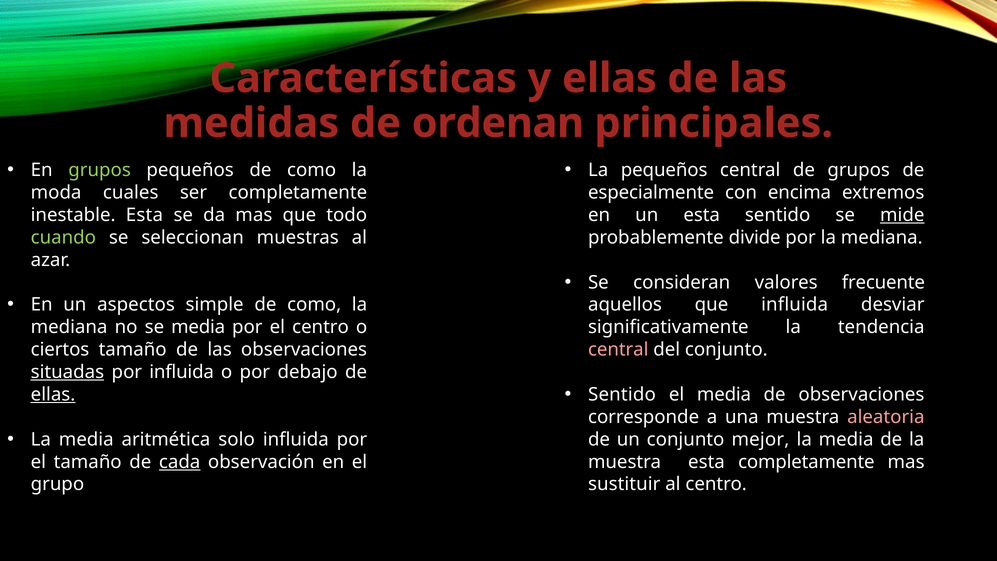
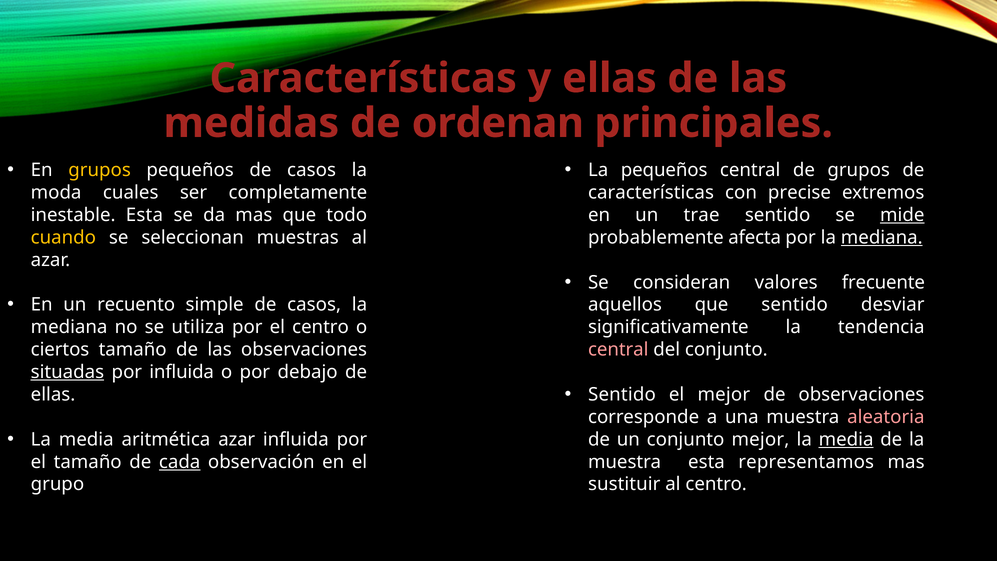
grupos at (100, 170) colour: light green -> yellow
pequeños de como: como -> casos
especialmente at (651, 193): especialmente -> características
encima: encima -> precise
un esta: esta -> trae
cuando colour: light green -> yellow
divide: divide -> afecta
mediana at (882, 237) underline: none -> present
aspectos: aspectos -> recuento
simple de como: como -> casos
que influida: influida -> sentido
se media: media -> utiliza
el media: media -> mejor
ellas at (53, 394) underline: present -> none
aritmética solo: solo -> azar
media at (846, 439) underline: none -> present
esta completamente: completamente -> representamos
